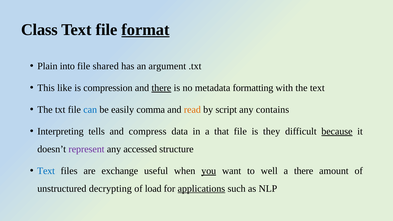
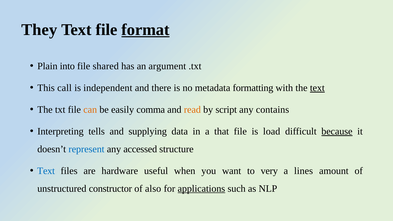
Class: Class -> They
like: like -> call
compression: compression -> independent
there at (161, 88) underline: present -> none
text at (317, 88) underline: none -> present
can colour: blue -> orange
compress: compress -> supplying
they: they -> load
represent colour: purple -> blue
exchange: exchange -> hardware
you underline: present -> none
well: well -> very
a there: there -> lines
decrypting: decrypting -> constructor
load: load -> also
